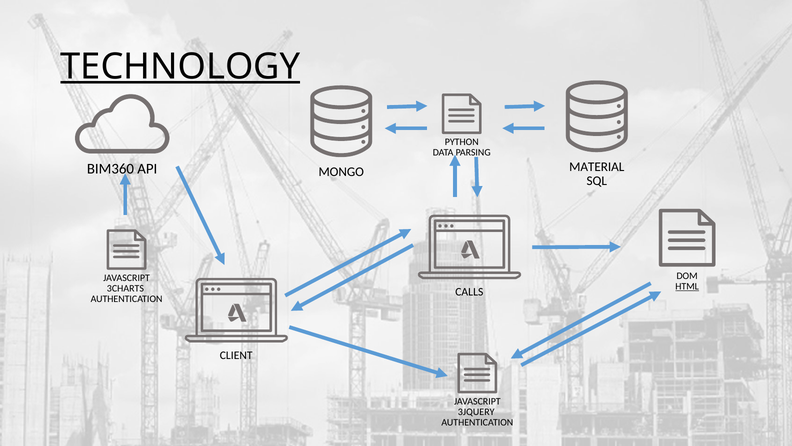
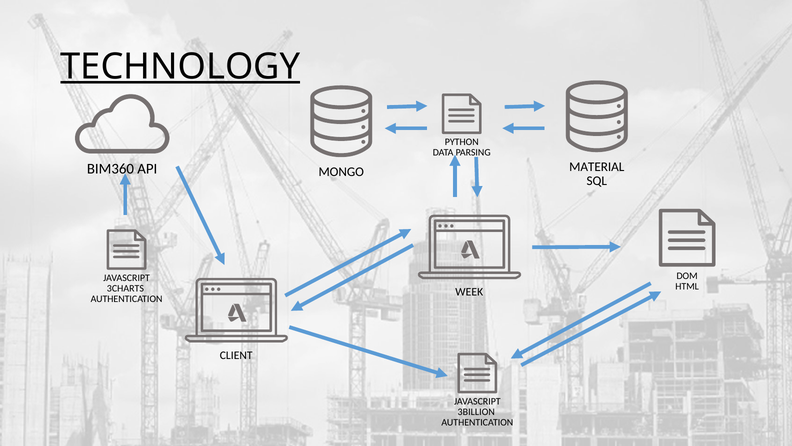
HTML underline: present -> none
CALLS: CALLS -> WEEK
3JQUERY: 3JQUERY -> 3BILLION
